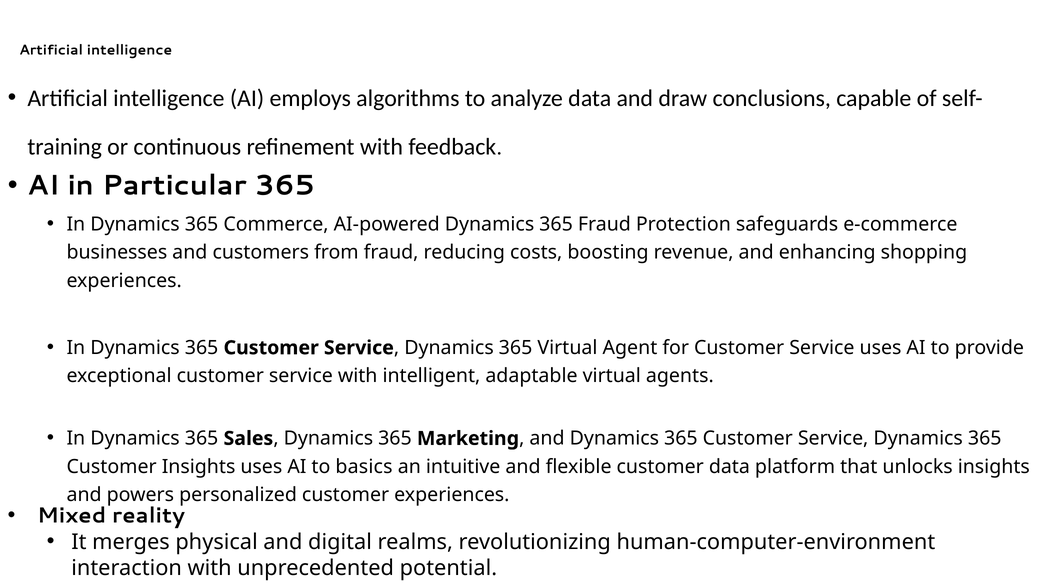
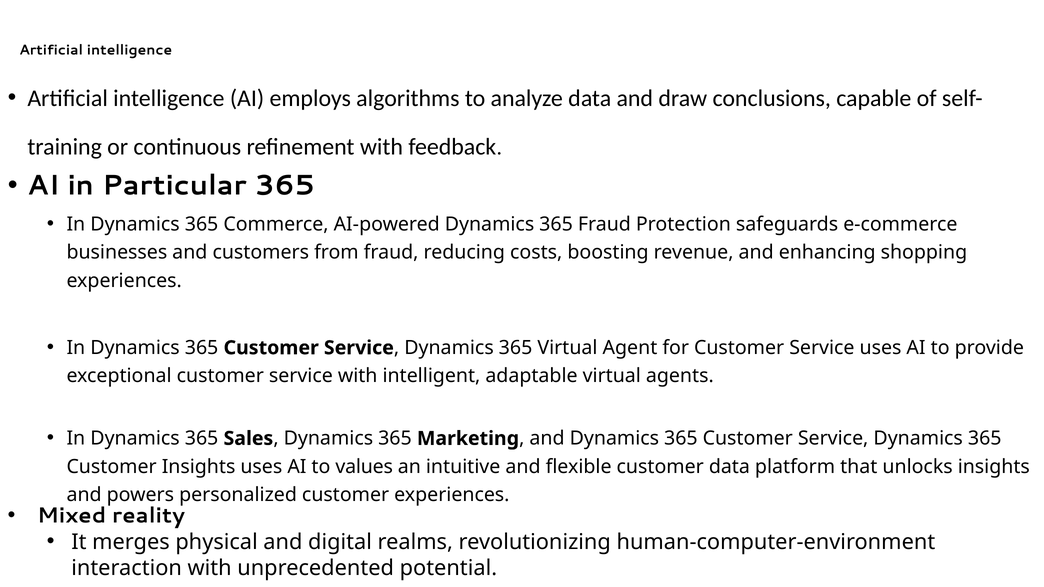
basics: basics -> values
